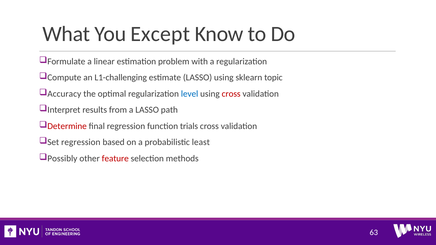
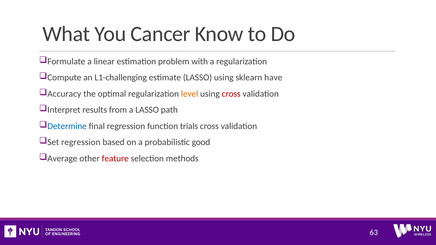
Except: Except -> Cancer
topic: topic -> have
level colour: blue -> orange
Determine colour: red -> blue
least: least -> good
Possibly: Possibly -> Average
